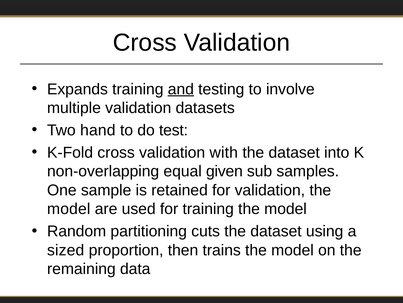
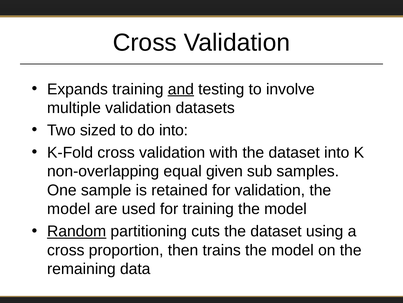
hand: hand -> sized
do test: test -> into
Random underline: none -> present
sized at (66, 250): sized -> cross
